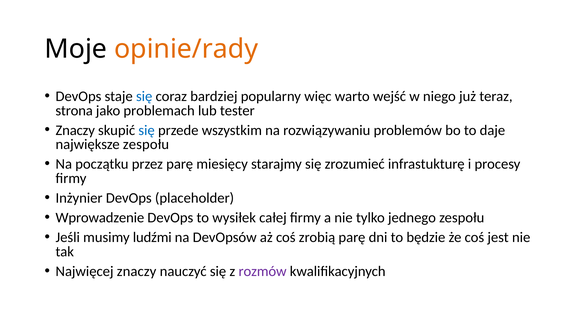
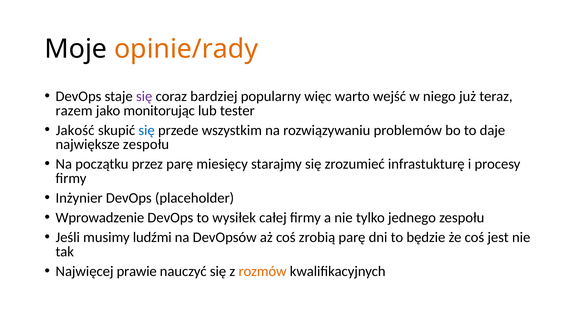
się at (144, 96) colour: blue -> purple
strona: strona -> razem
problemach: problemach -> monitorując
Znaczy at (75, 130): Znaczy -> Jakość
Najwięcej znaczy: znaczy -> prawie
rozmów colour: purple -> orange
